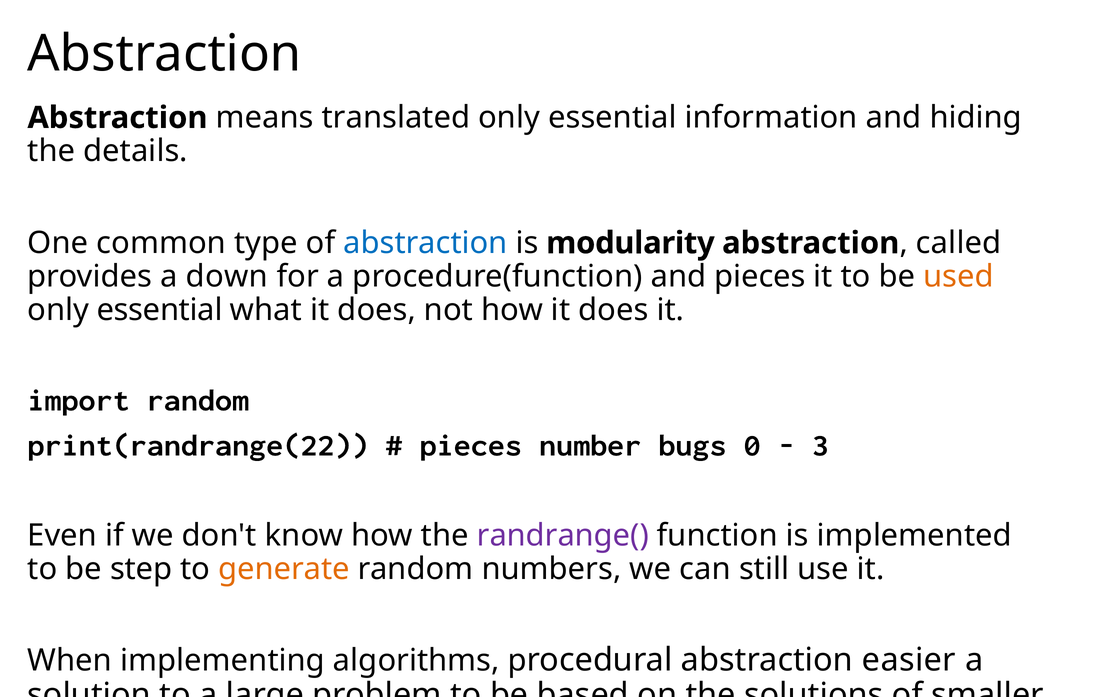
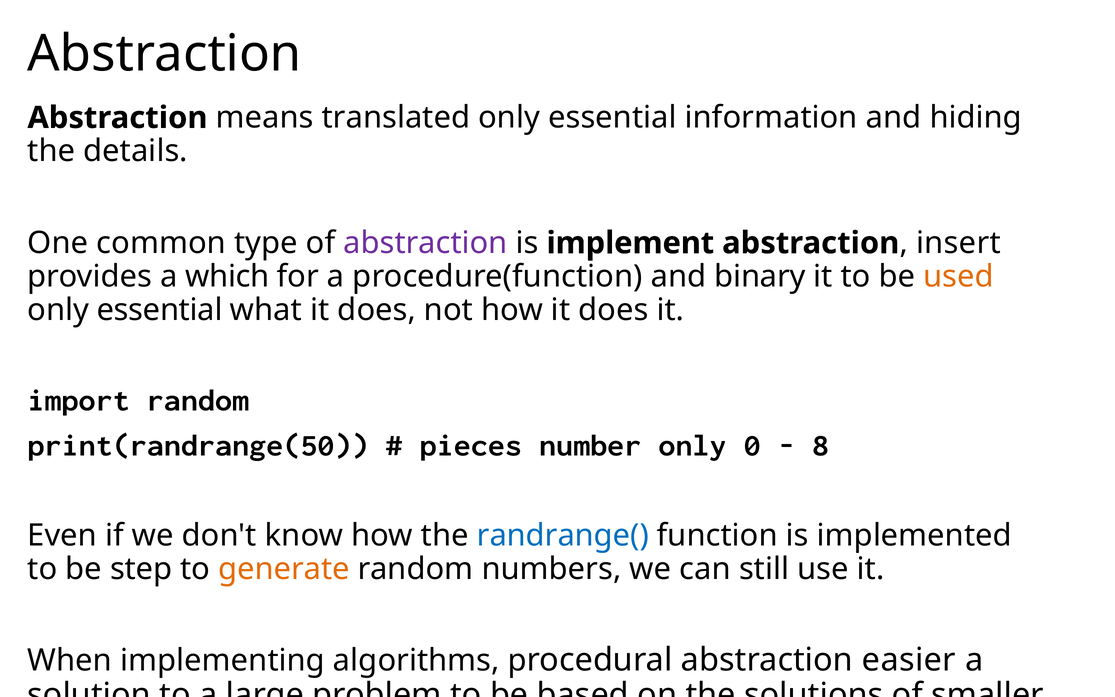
abstraction at (425, 243) colour: blue -> purple
modularity: modularity -> implement
called: called -> insert
down: down -> which
and pieces: pieces -> binary
print(randrange(22: print(randrange(22 -> print(randrange(50
number bugs: bugs -> only
3: 3 -> 8
randrange( colour: purple -> blue
